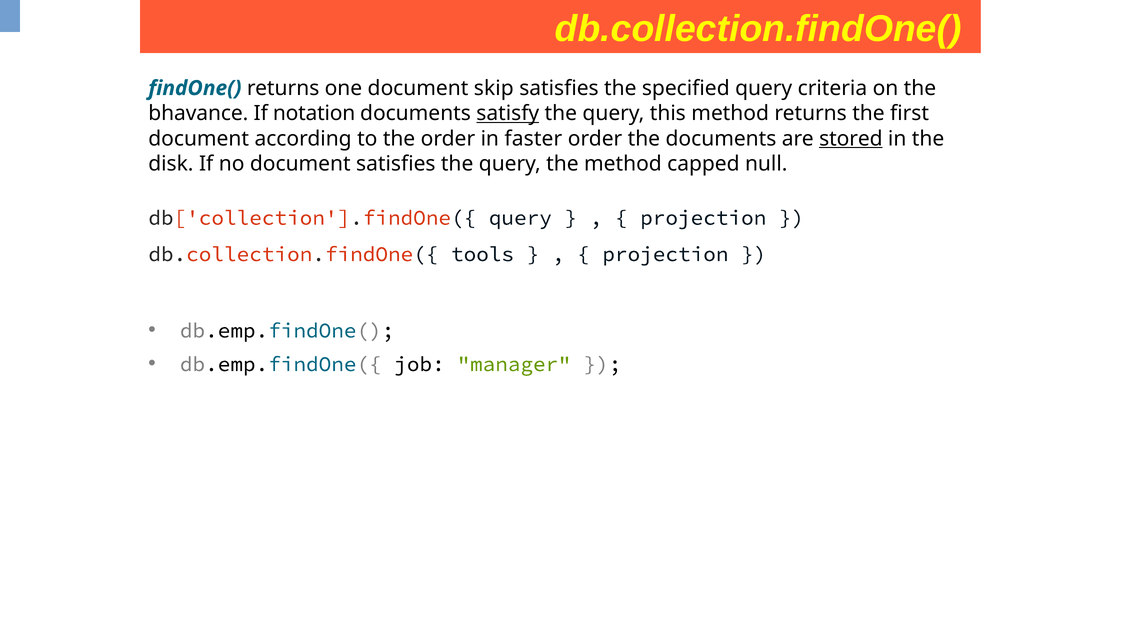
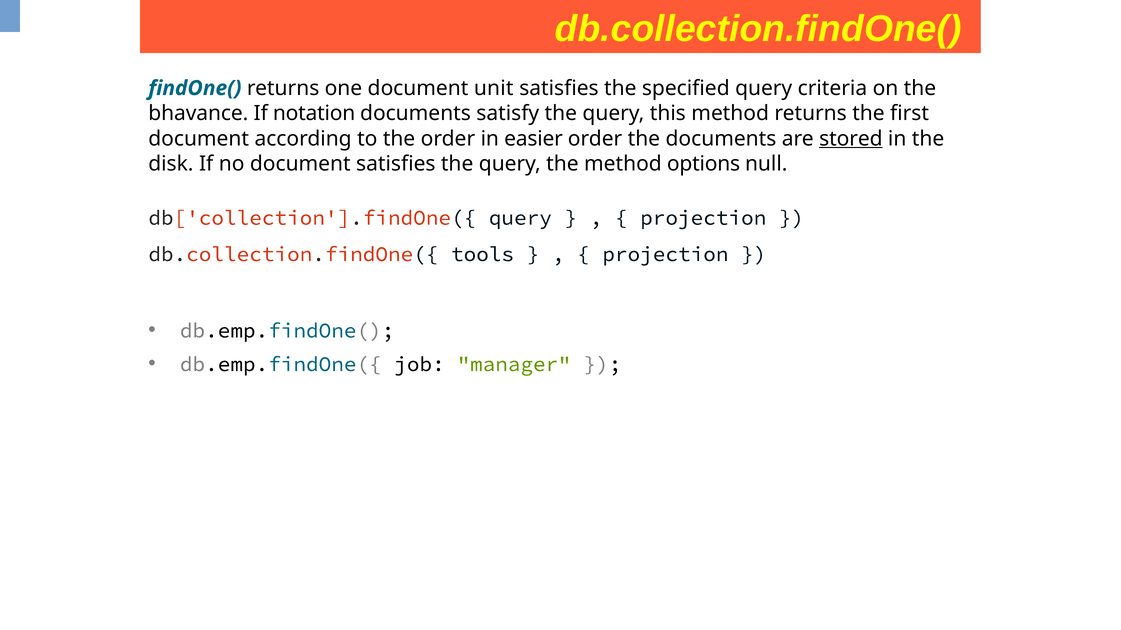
skip: skip -> unit
satisfy underline: present -> none
faster: faster -> easier
capped: capped -> options
